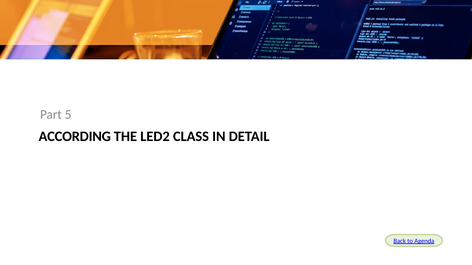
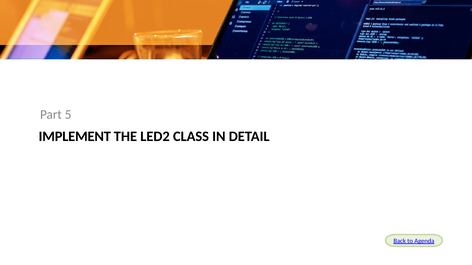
ACCORDING: ACCORDING -> IMPLEMENT
